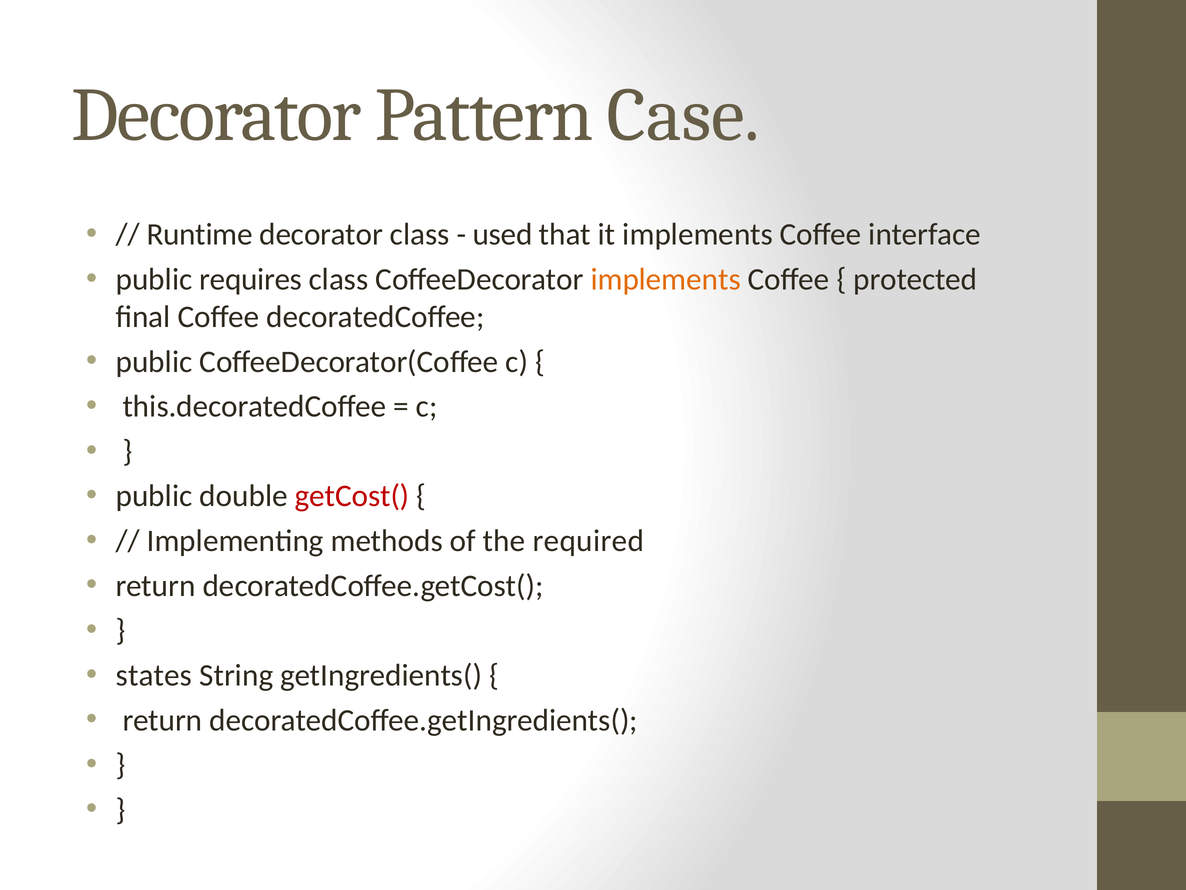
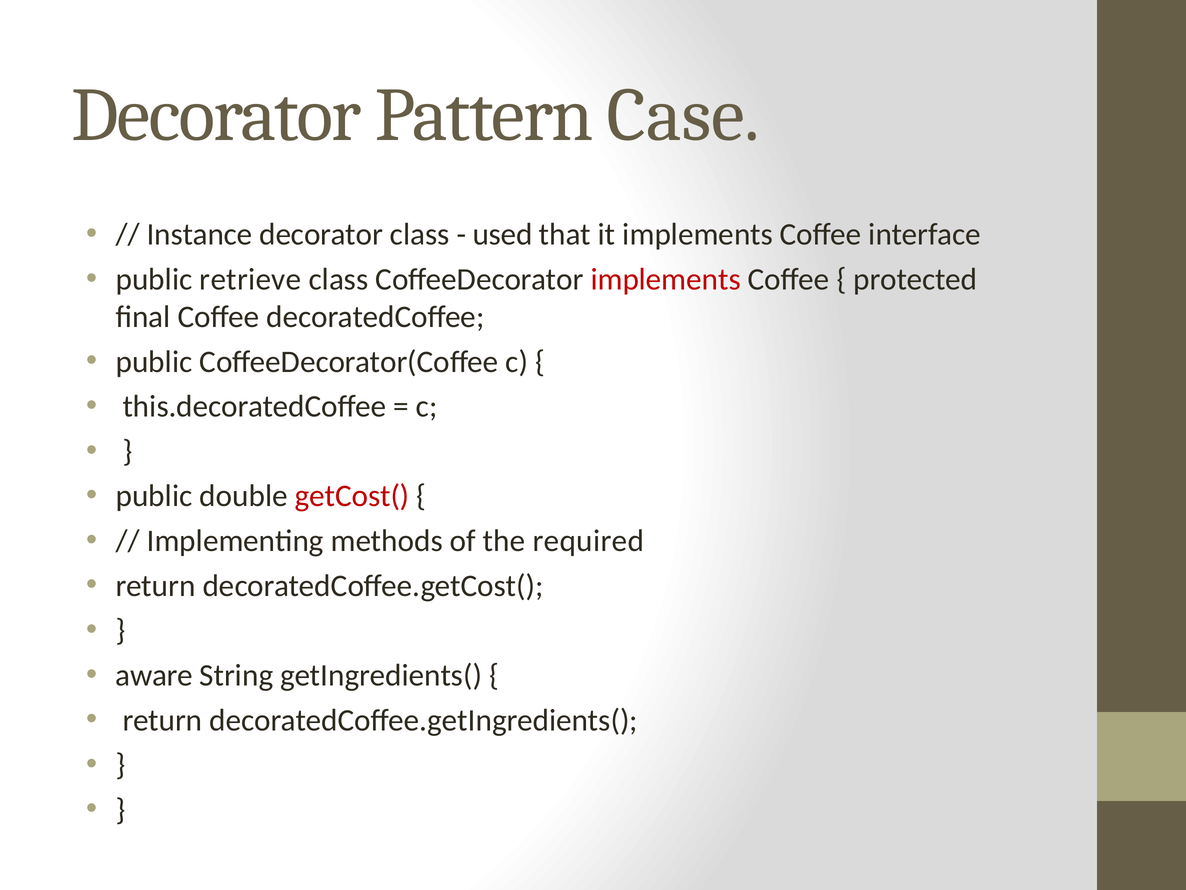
Runtime: Runtime -> Instance
requires: requires -> retrieve
implements at (666, 279) colour: orange -> red
states: states -> aware
